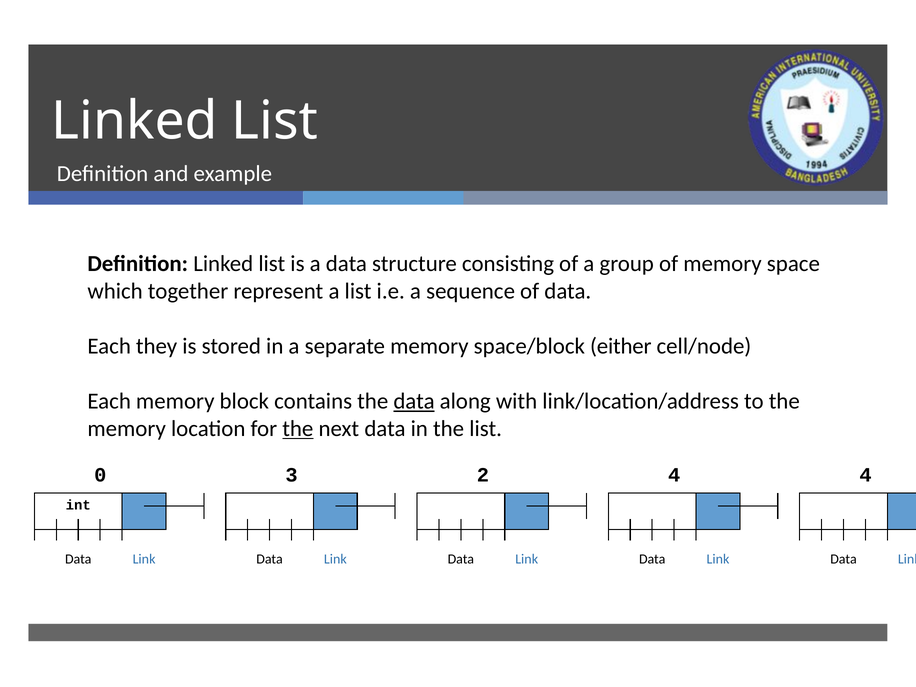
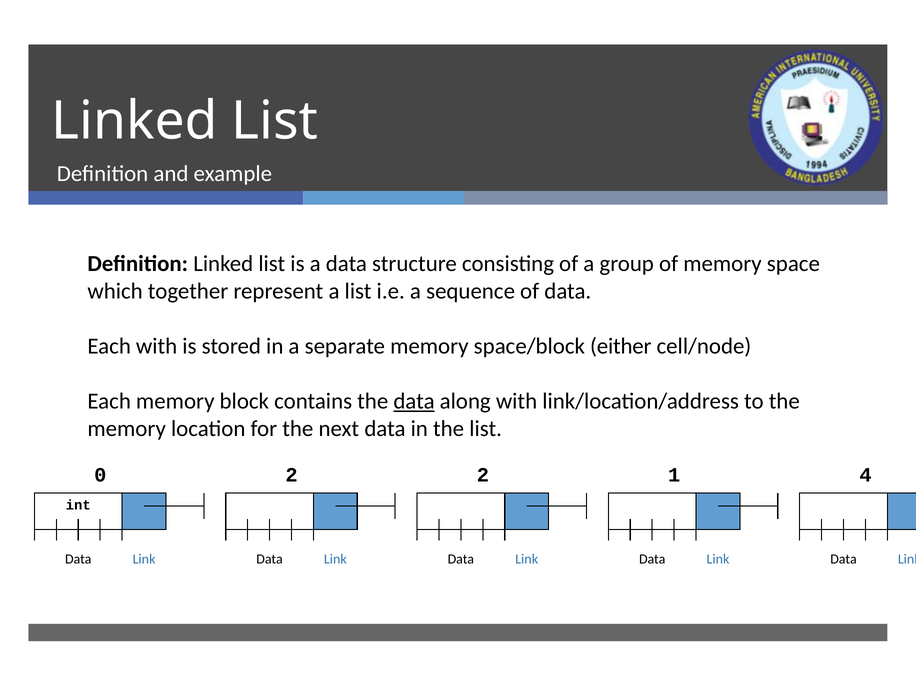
Each they: they -> with
the at (298, 429) underline: present -> none
0 3: 3 -> 2
2 4: 4 -> 1
